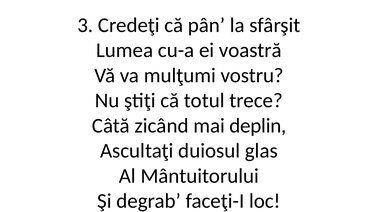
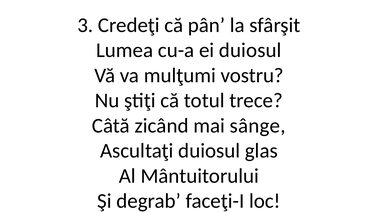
ei voastră: voastră -> duiosul
deplin: deplin -> sânge
